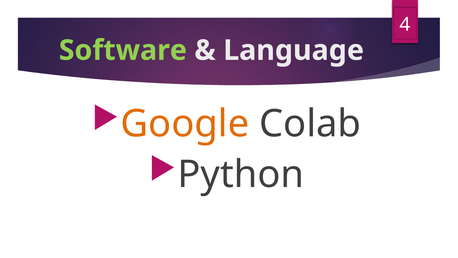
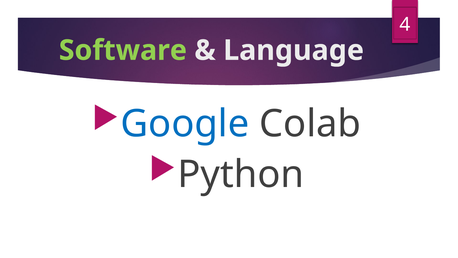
Google colour: orange -> blue
